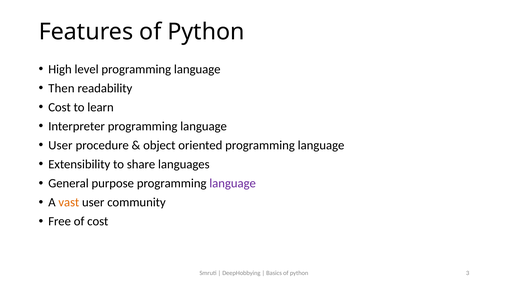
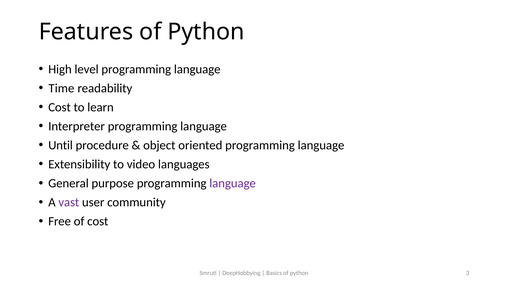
Then: Then -> Time
User at (60, 145): User -> Until
share: share -> video
vast colour: orange -> purple
